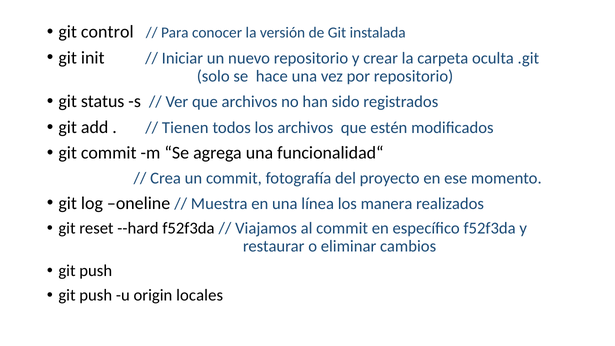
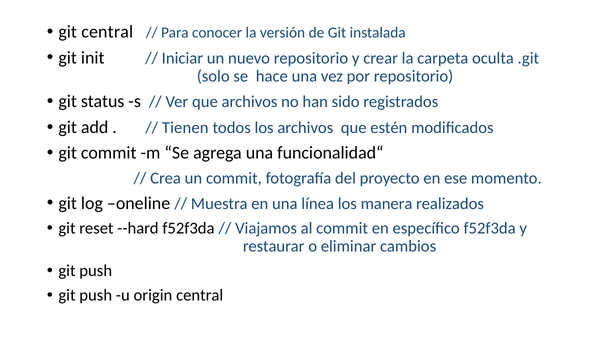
git control: control -> central
origin locales: locales -> central
